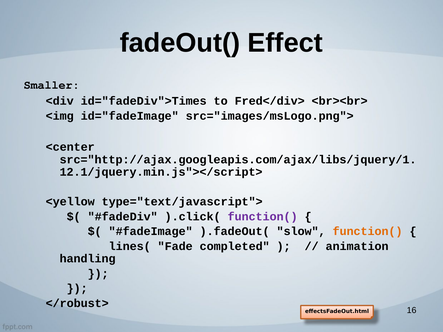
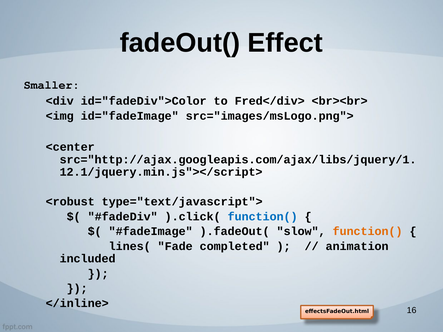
id="fadeDiv">Times: id="fadeDiv">Times -> id="fadeDiv">Color
<yellow: <yellow -> <robust
function( at (263, 217) colour: purple -> blue
handling: handling -> included
</robust>: </robust> -> </inline>
